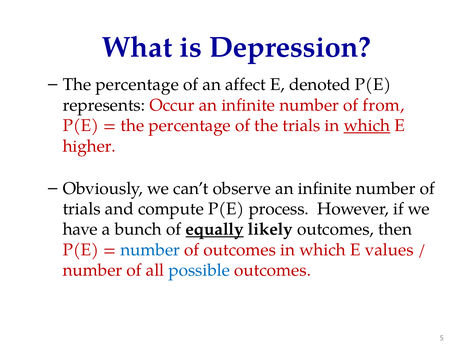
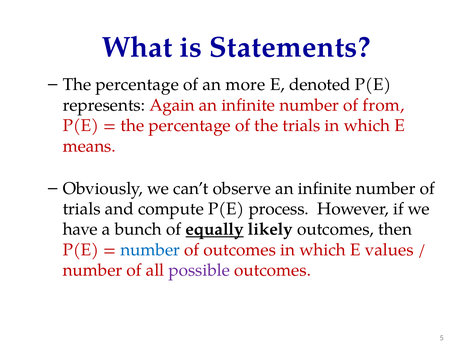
Depression: Depression -> Statements
affect: affect -> more
Occur: Occur -> Again
which at (367, 126) underline: present -> none
higher: higher -> means
possible colour: blue -> purple
